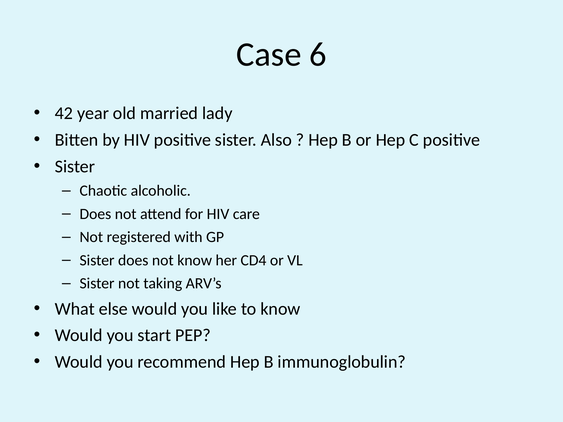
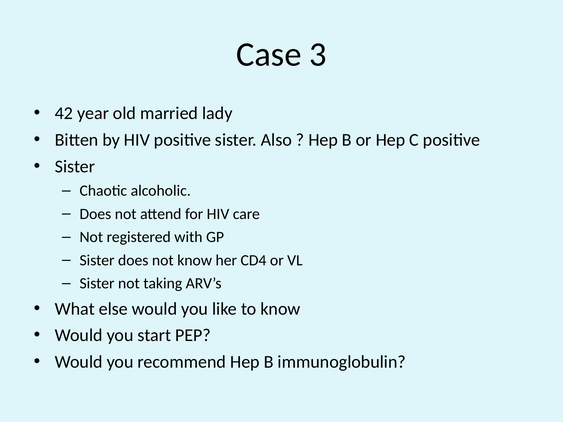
6: 6 -> 3
